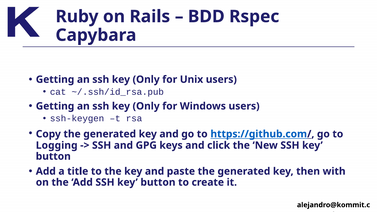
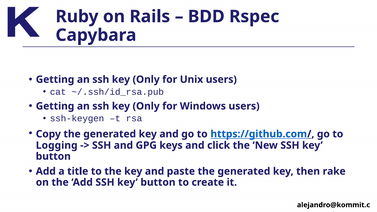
with: with -> rake
